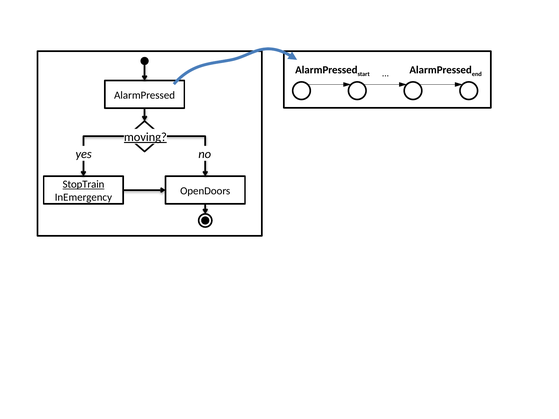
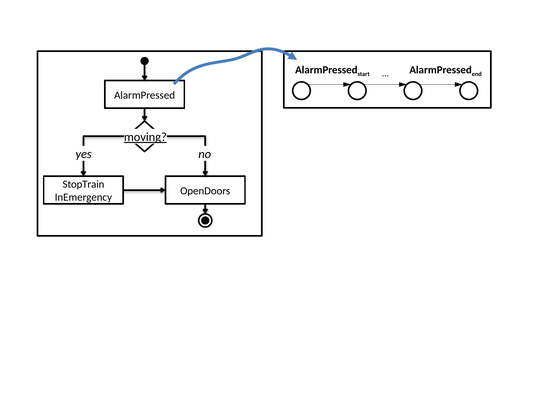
StopTrain underline: present -> none
